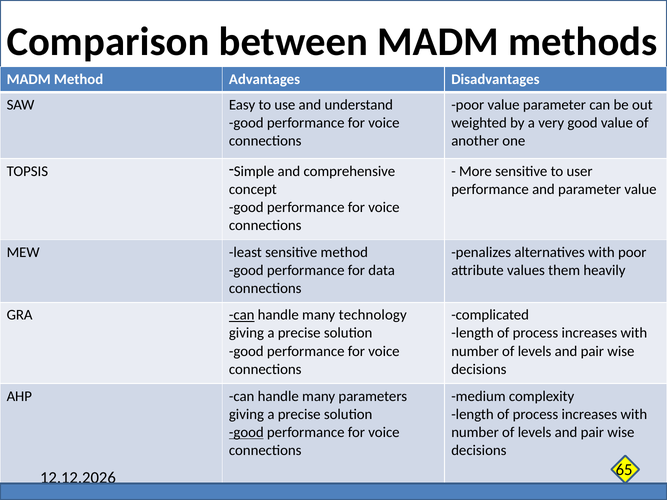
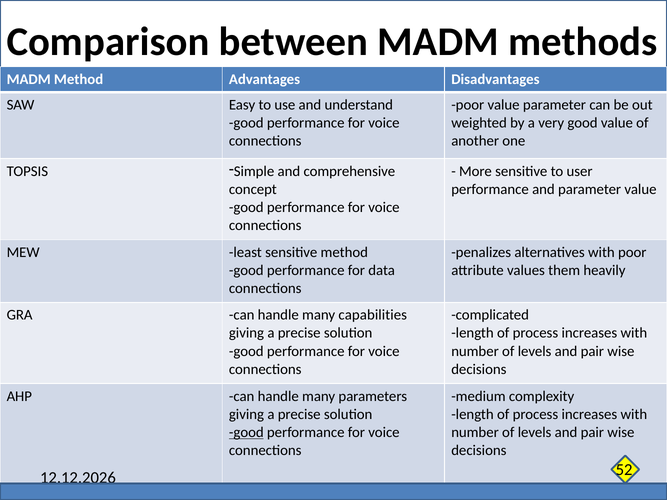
can at (242, 315) underline: present -> none
technology: technology -> capabilities
65: 65 -> 52
